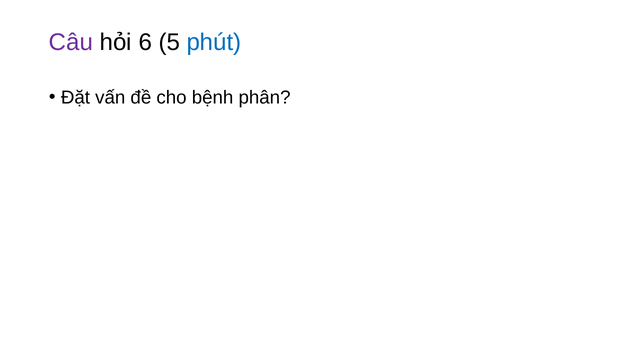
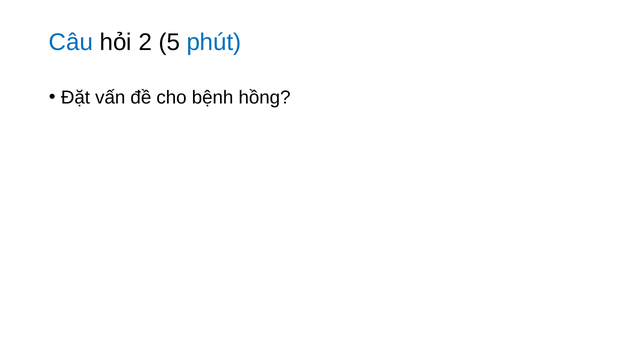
Câu colour: purple -> blue
6: 6 -> 2
phân: phân -> hồng
